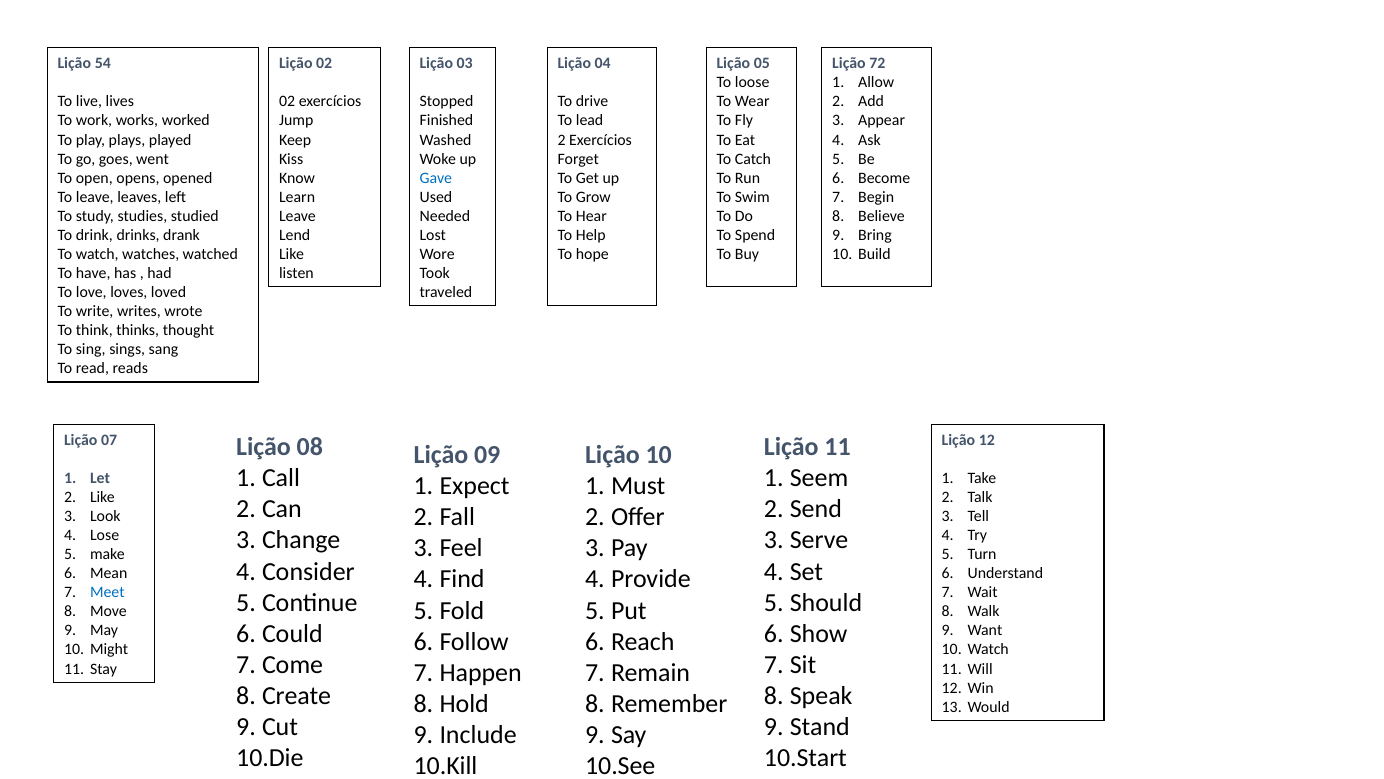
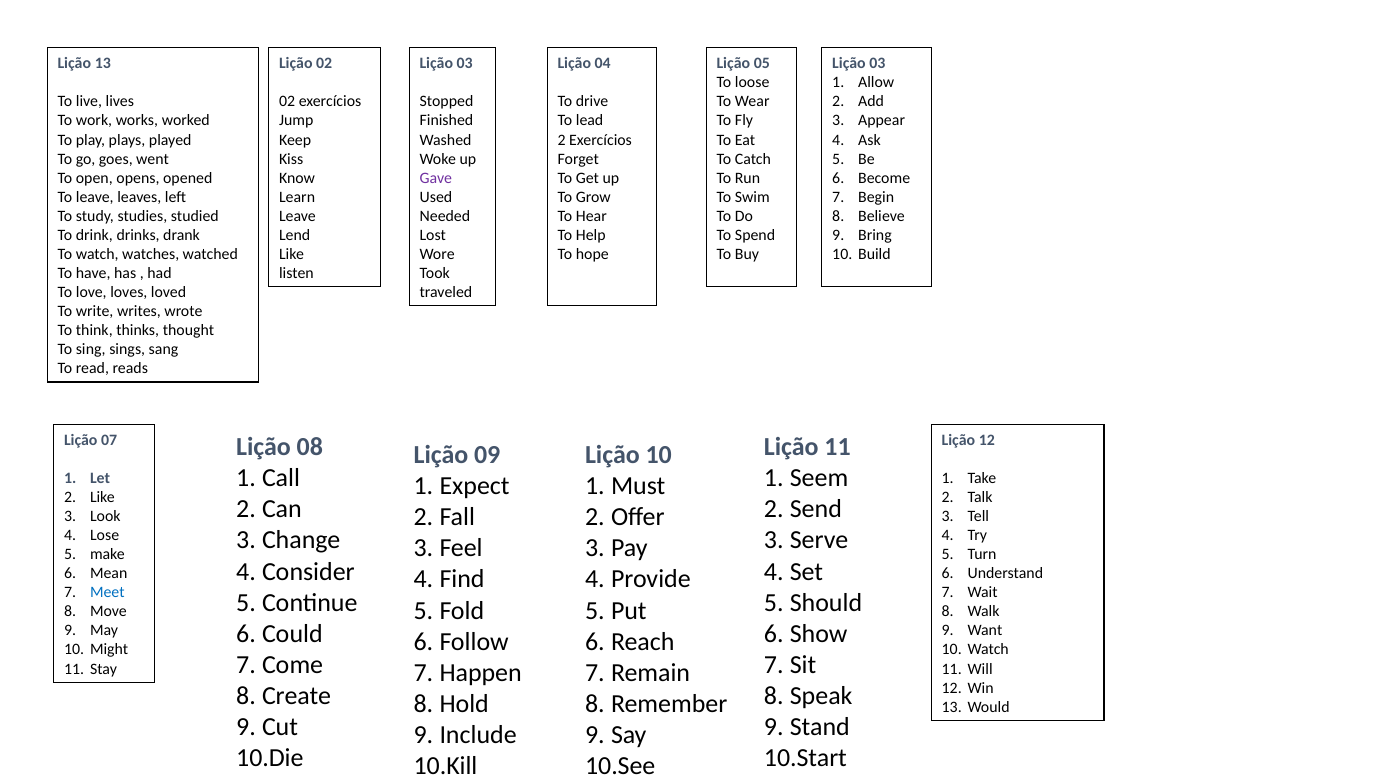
Lição 54: 54 -> 13
72 at (877, 64): 72 -> 03
Gave colour: blue -> purple
